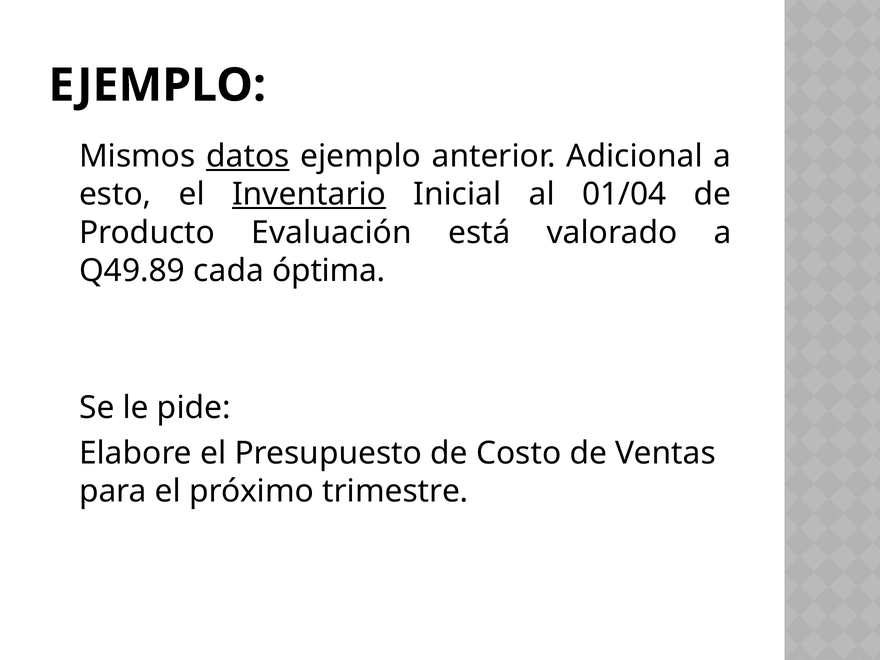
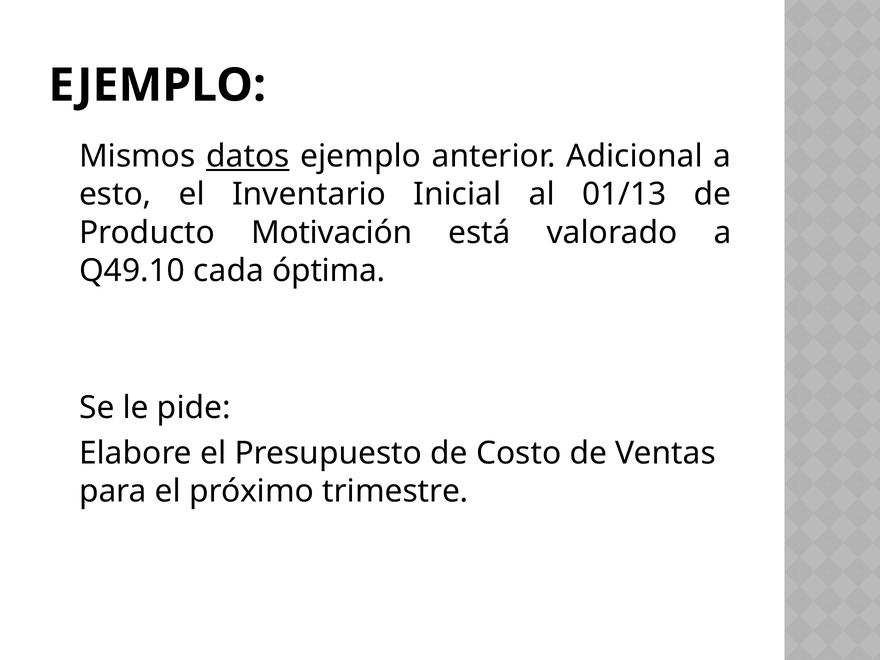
Inventario underline: present -> none
01/04: 01/04 -> 01/13
Evaluación: Evaluación -> Motivación
Q49.89: Q49.89 -> Q49.10
